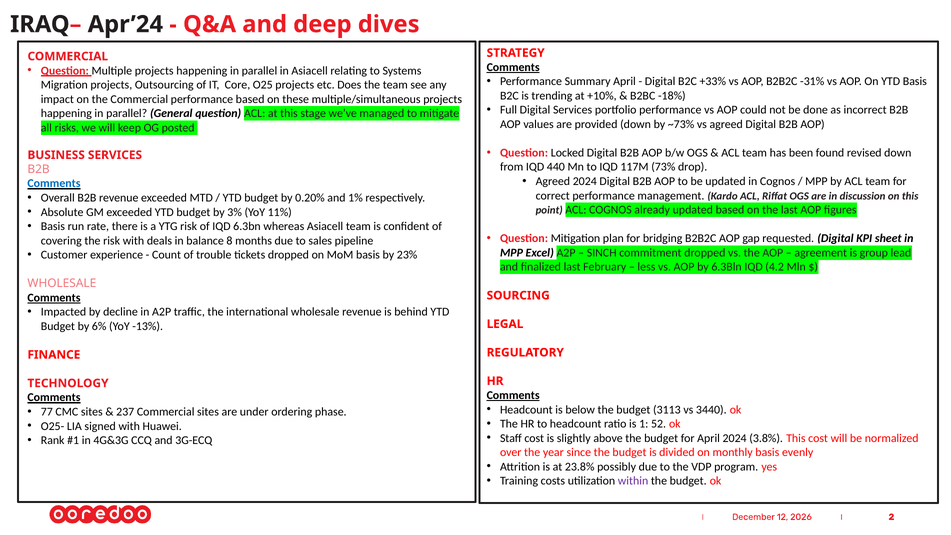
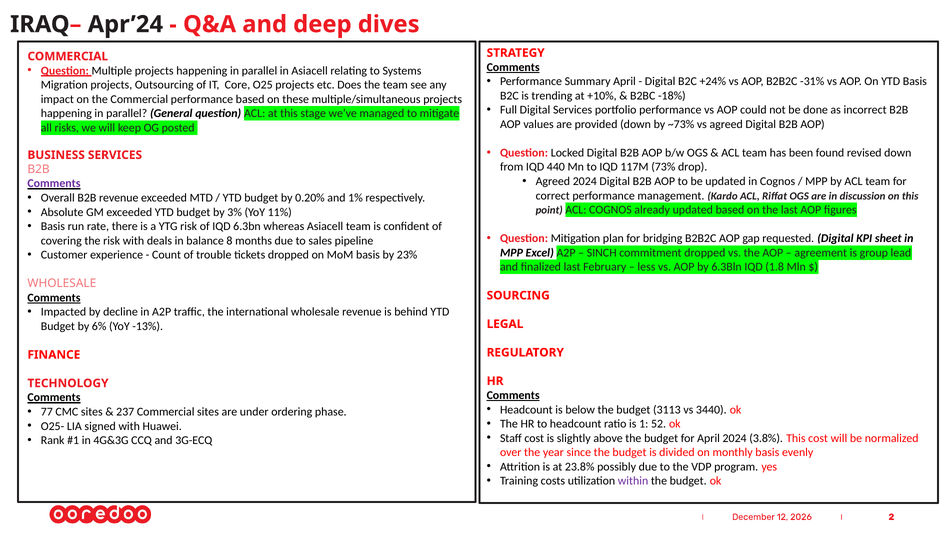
+33%: +33% -> +24%
Comments at (54, 184) colour: blue -> purple
4.2: 4.2 -> 1.8
